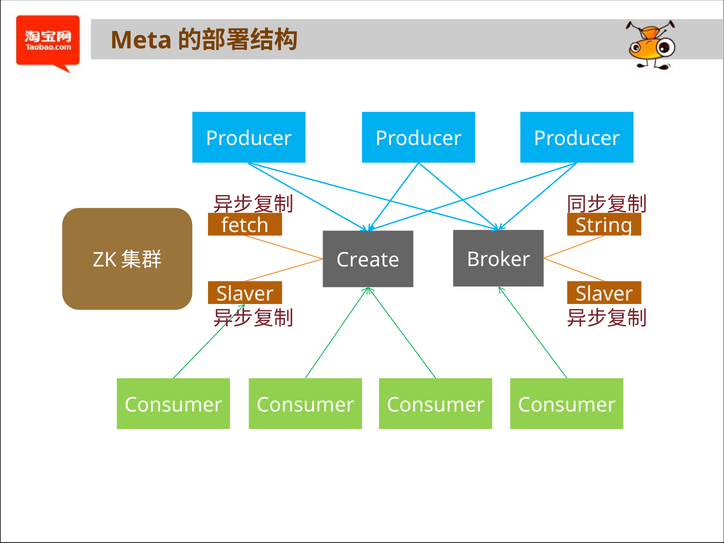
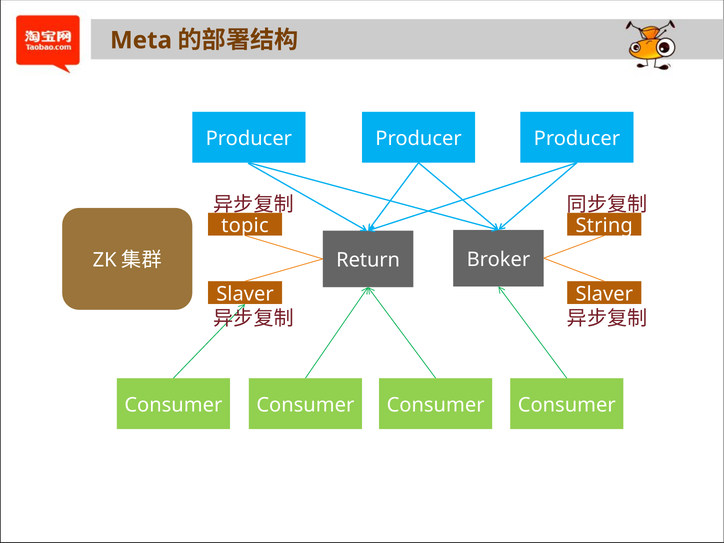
fetch: fetch -> topic
Create: Create -> Return
